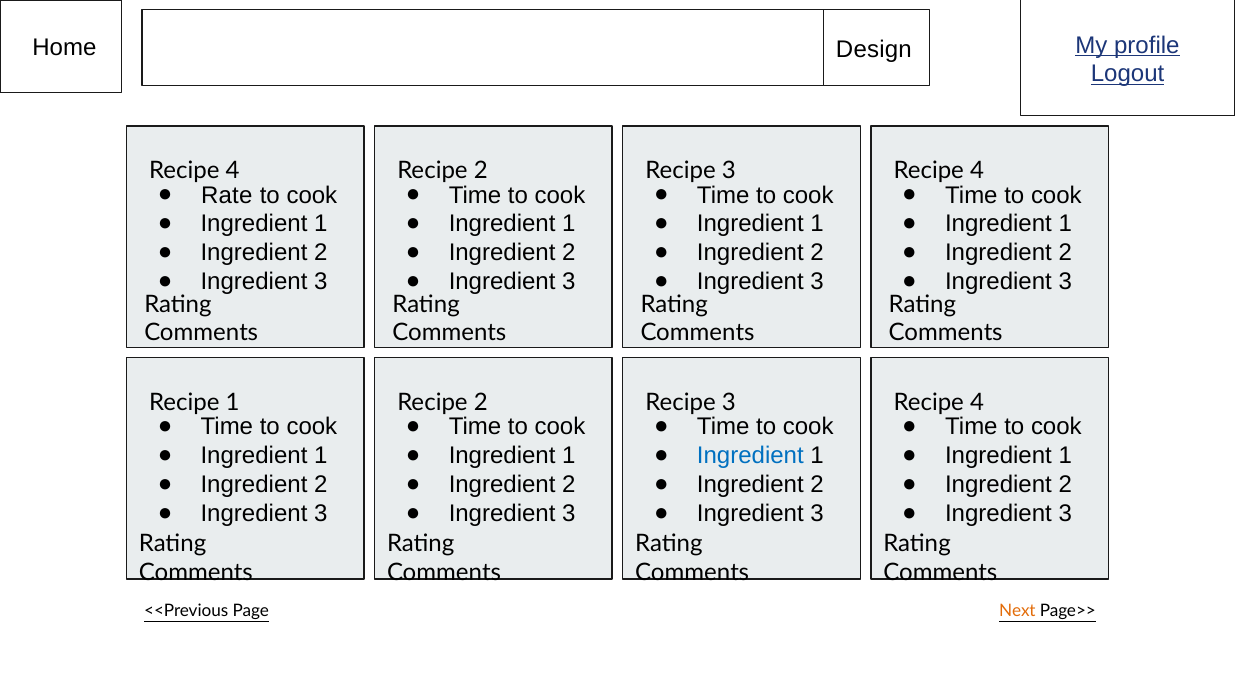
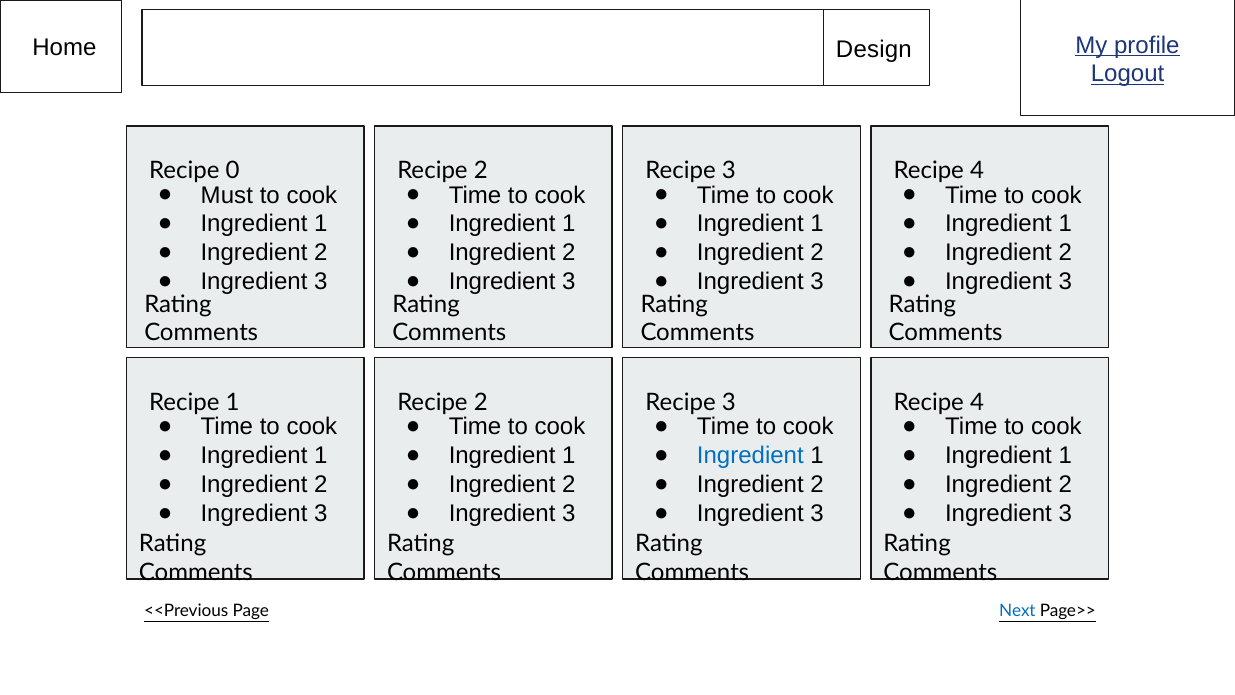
4 at (233, 171): 4 -> 0
Rate: Rate -> Must
Next colour: orange -> blue
